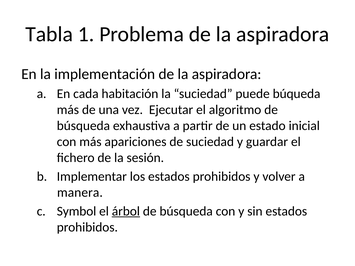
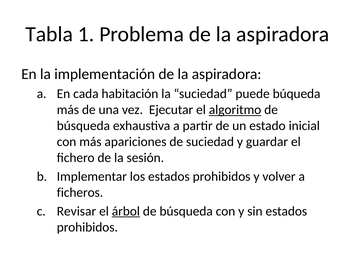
algoritmo underline: none -> present
manera: manera -> ficheros
Symbol: Symbol -> Revisar
